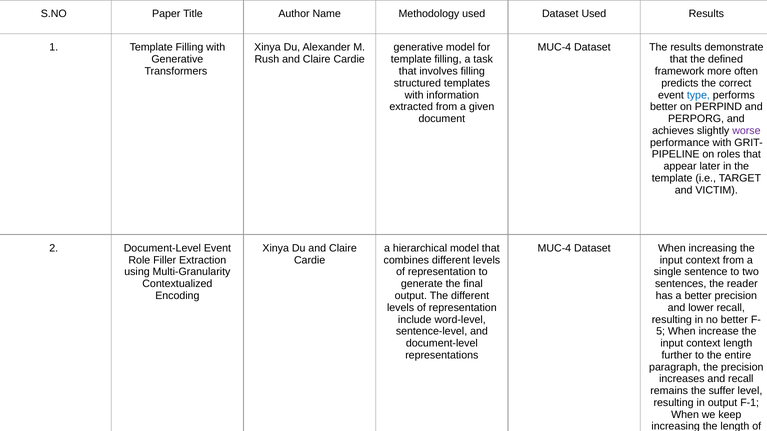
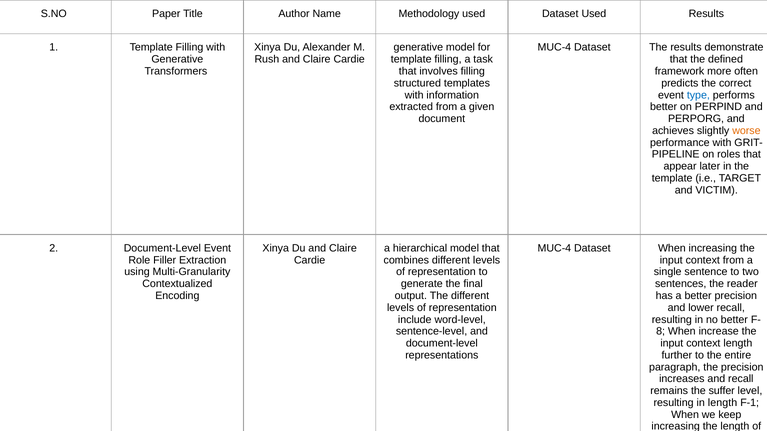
worse colour: purple -> orange
5: 5 -> 8
in output: output -> length
